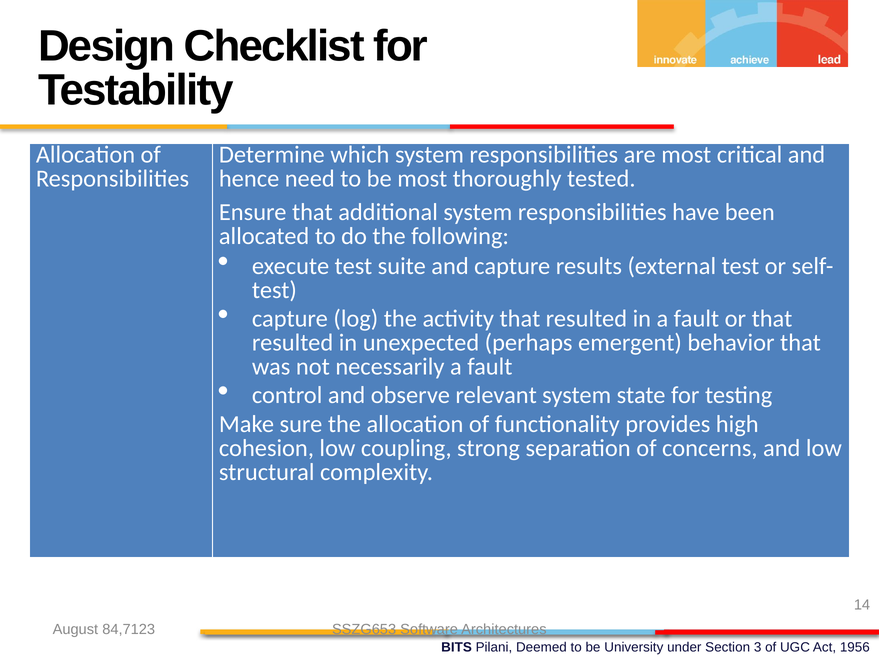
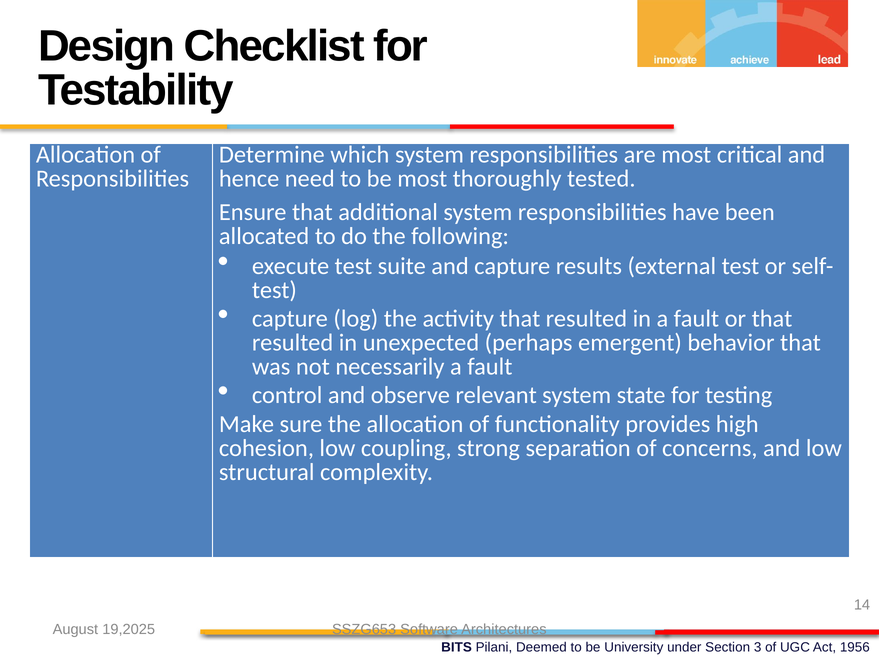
84,7123: 84,7123 -> 19,2025
